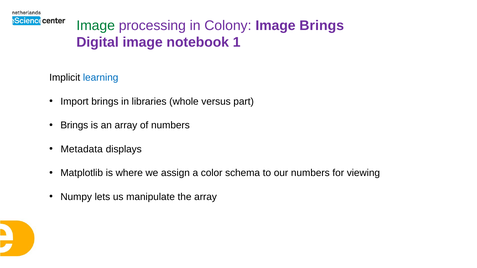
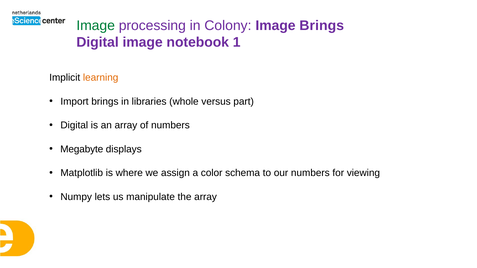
learning colour: blue -> orange
Brings at (74, 125): Brings -> Digital
Metadata: Metadata -> Megabyte
